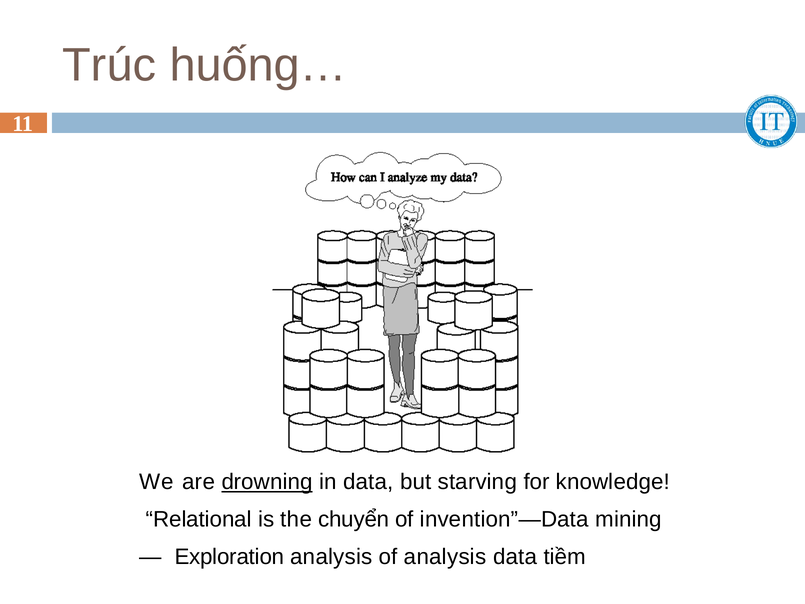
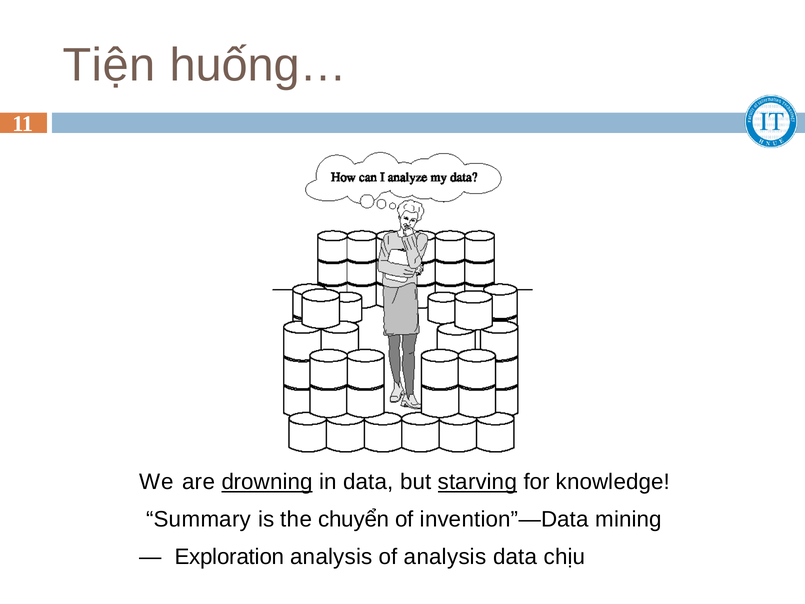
Trúc: Trúc -> Tiện
starving underline: none -> present
Relational: Relational -> Summary
tiềm: tiềm -> chịu
